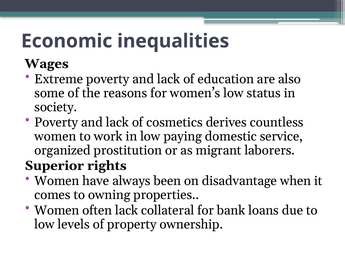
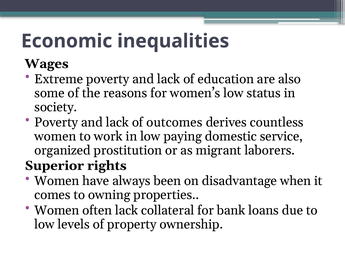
cosmetics: cosmetics -> outcomes
